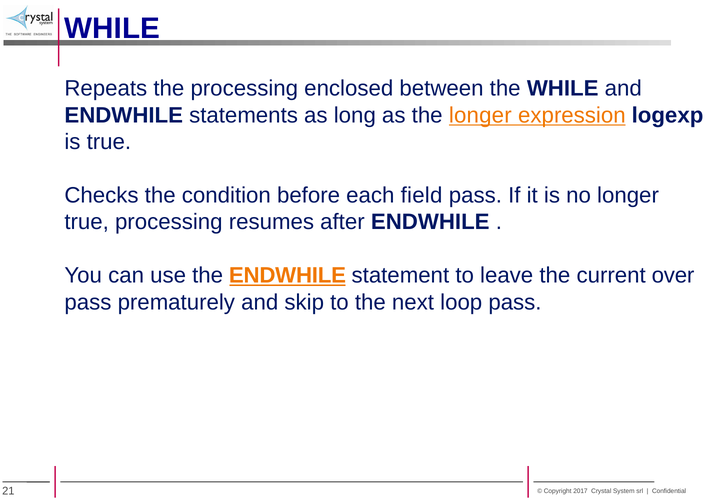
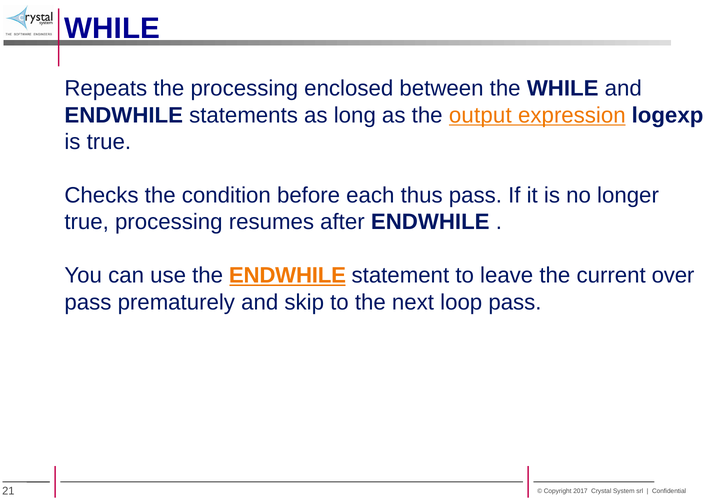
the longer: longer -> output
field: field -> thus
